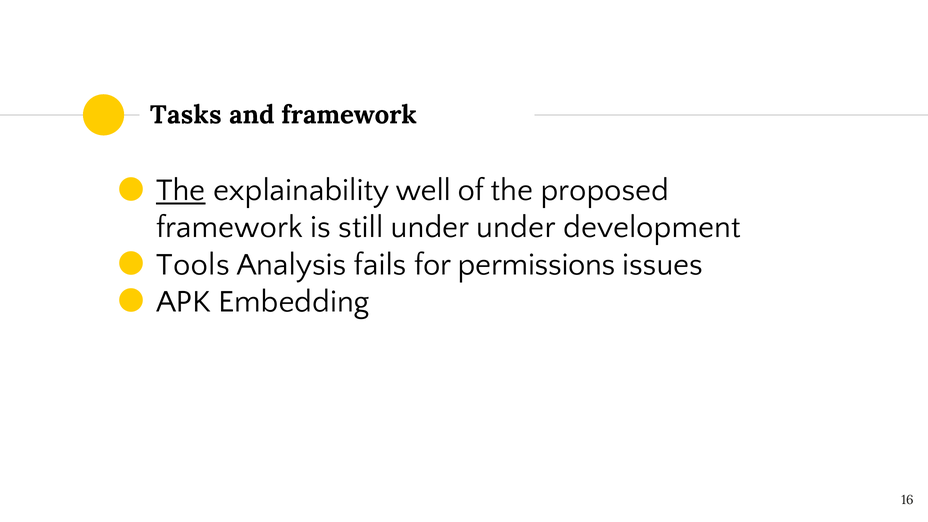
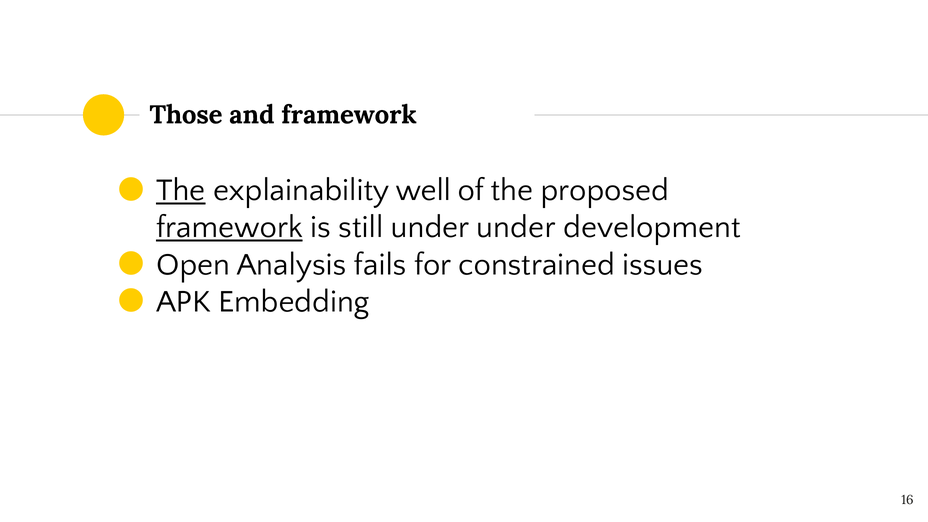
Tasks: Tasks -> Those
framework at (229, 227) underline: none -> present
Tools: Tools -> Open
permissions: permissions -> constrained
